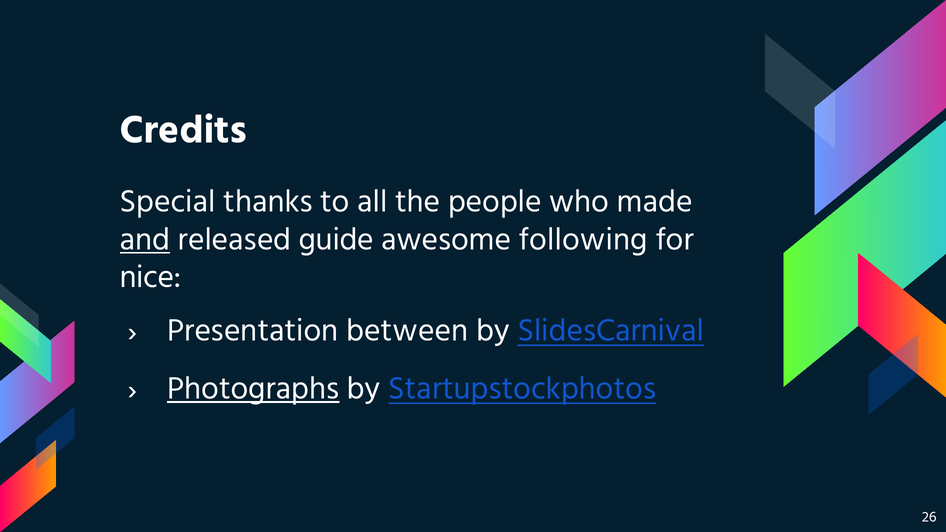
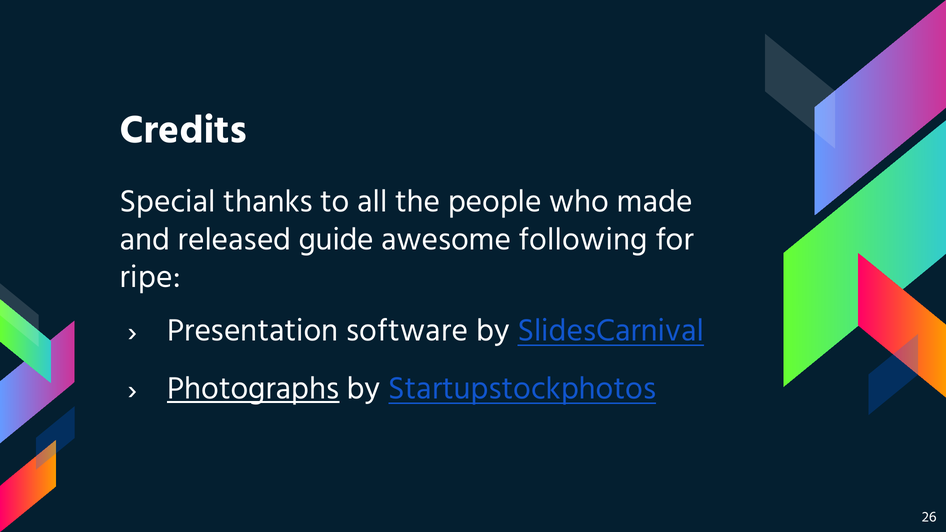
and underline: present -> none
nice: nice -> ripe
between: between -> software
